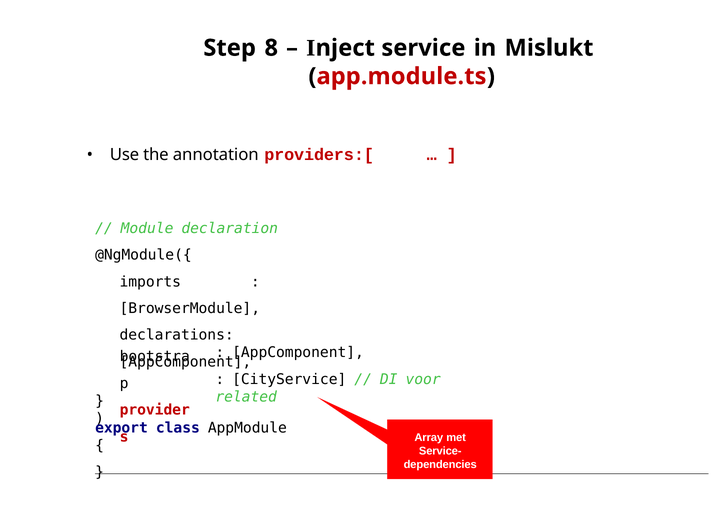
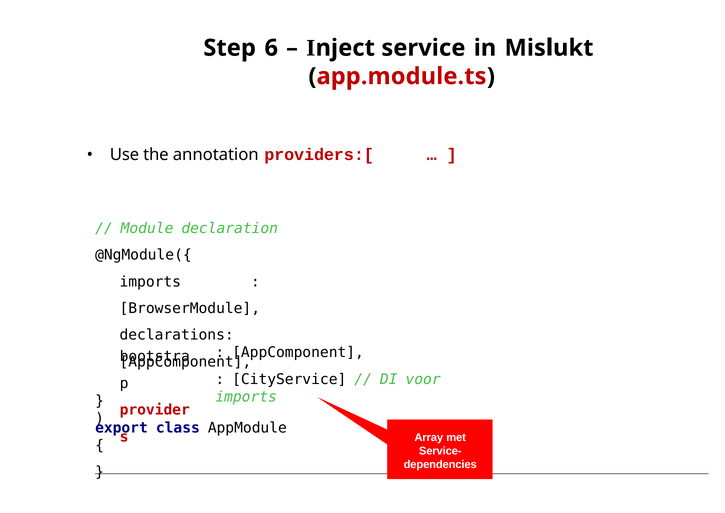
8: 8 -> 6
related at (246, 397): related -> imports
